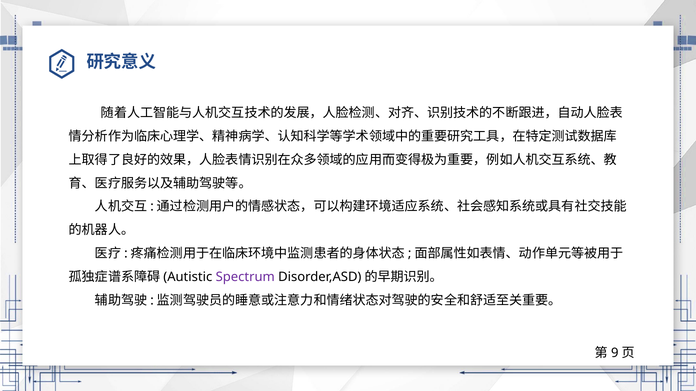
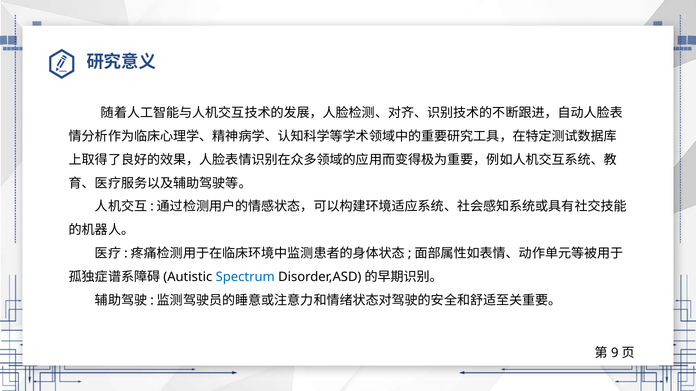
Spectrum colour: purple -> blue
